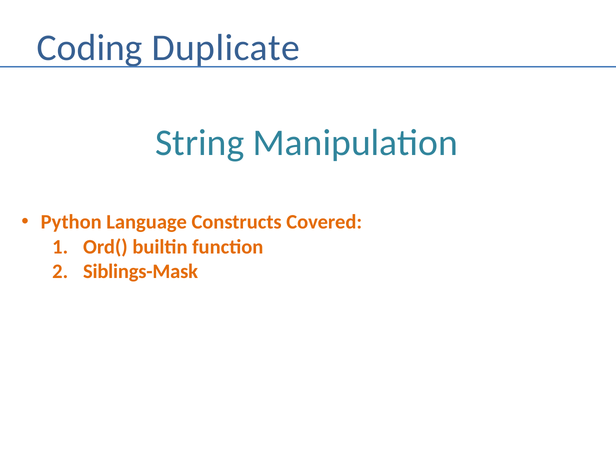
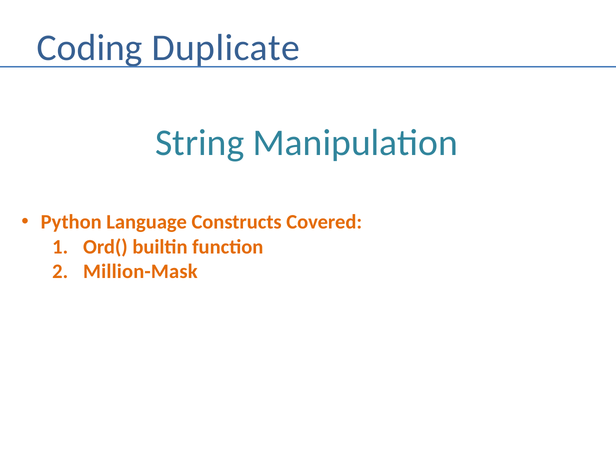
Siblings-Mask: Siblings-Mask -> Million-Mask
